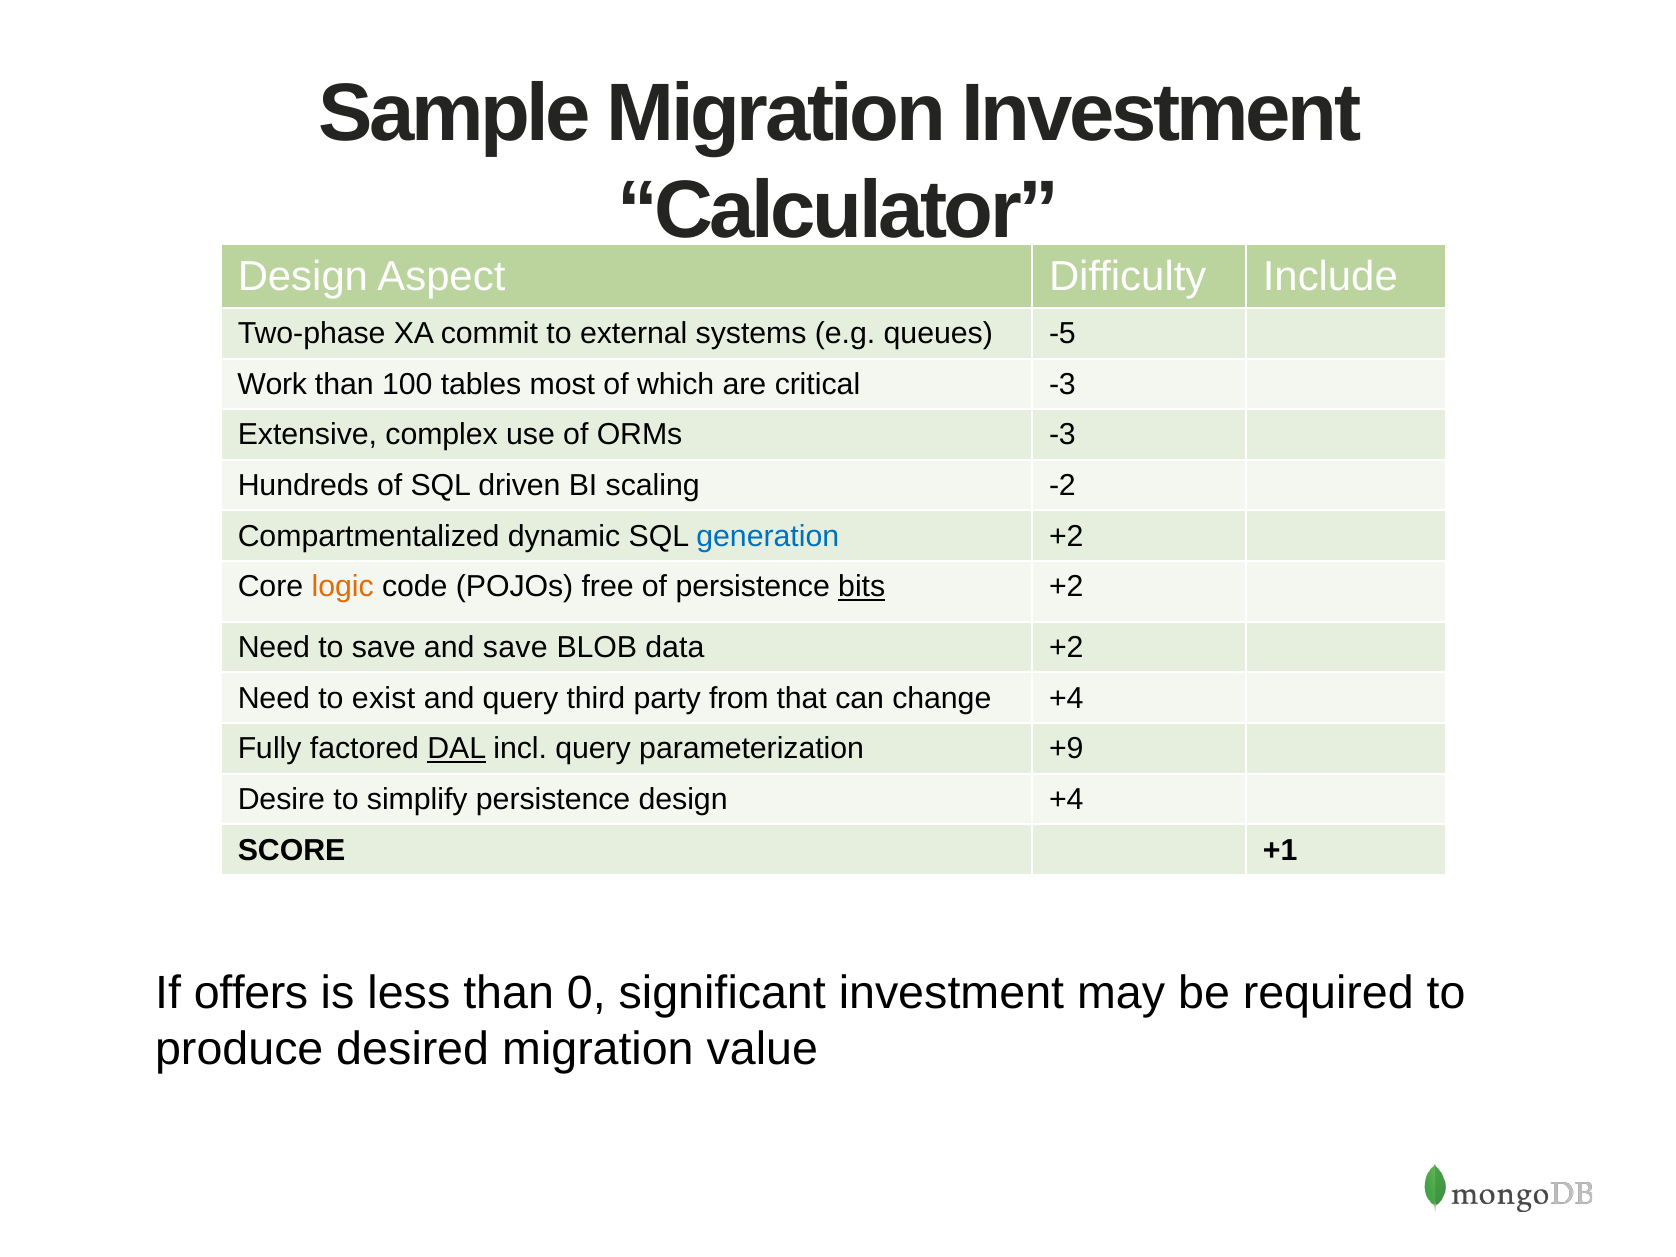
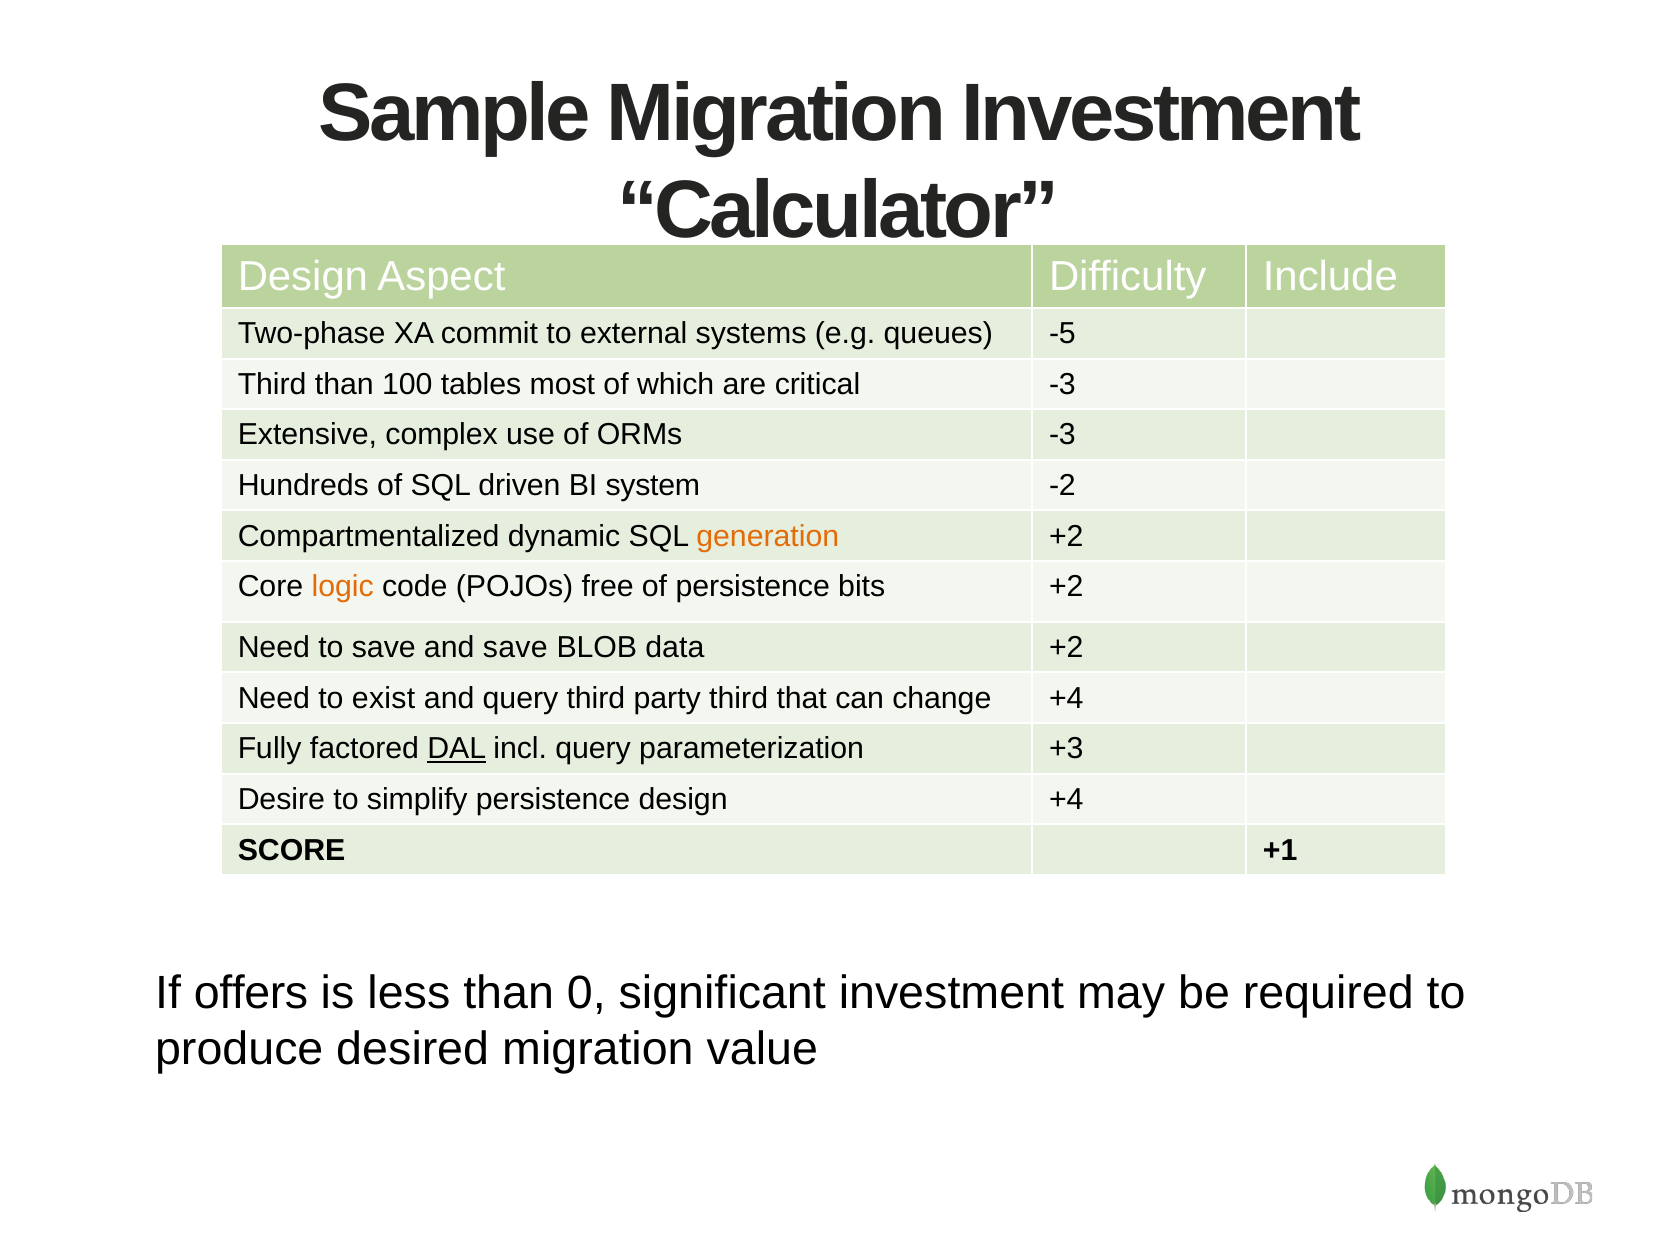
Work at (272, 384): Work -> Third
scaling: scaling -> system
generation colour: blue -> orange
bits underline: present -> none
party from: from -> third
+9: +9 -> +3
